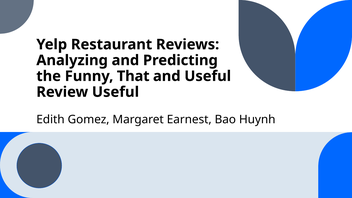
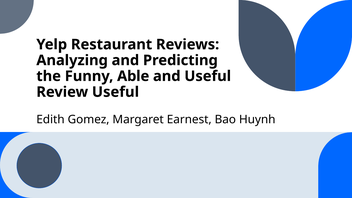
That: That -> Able
